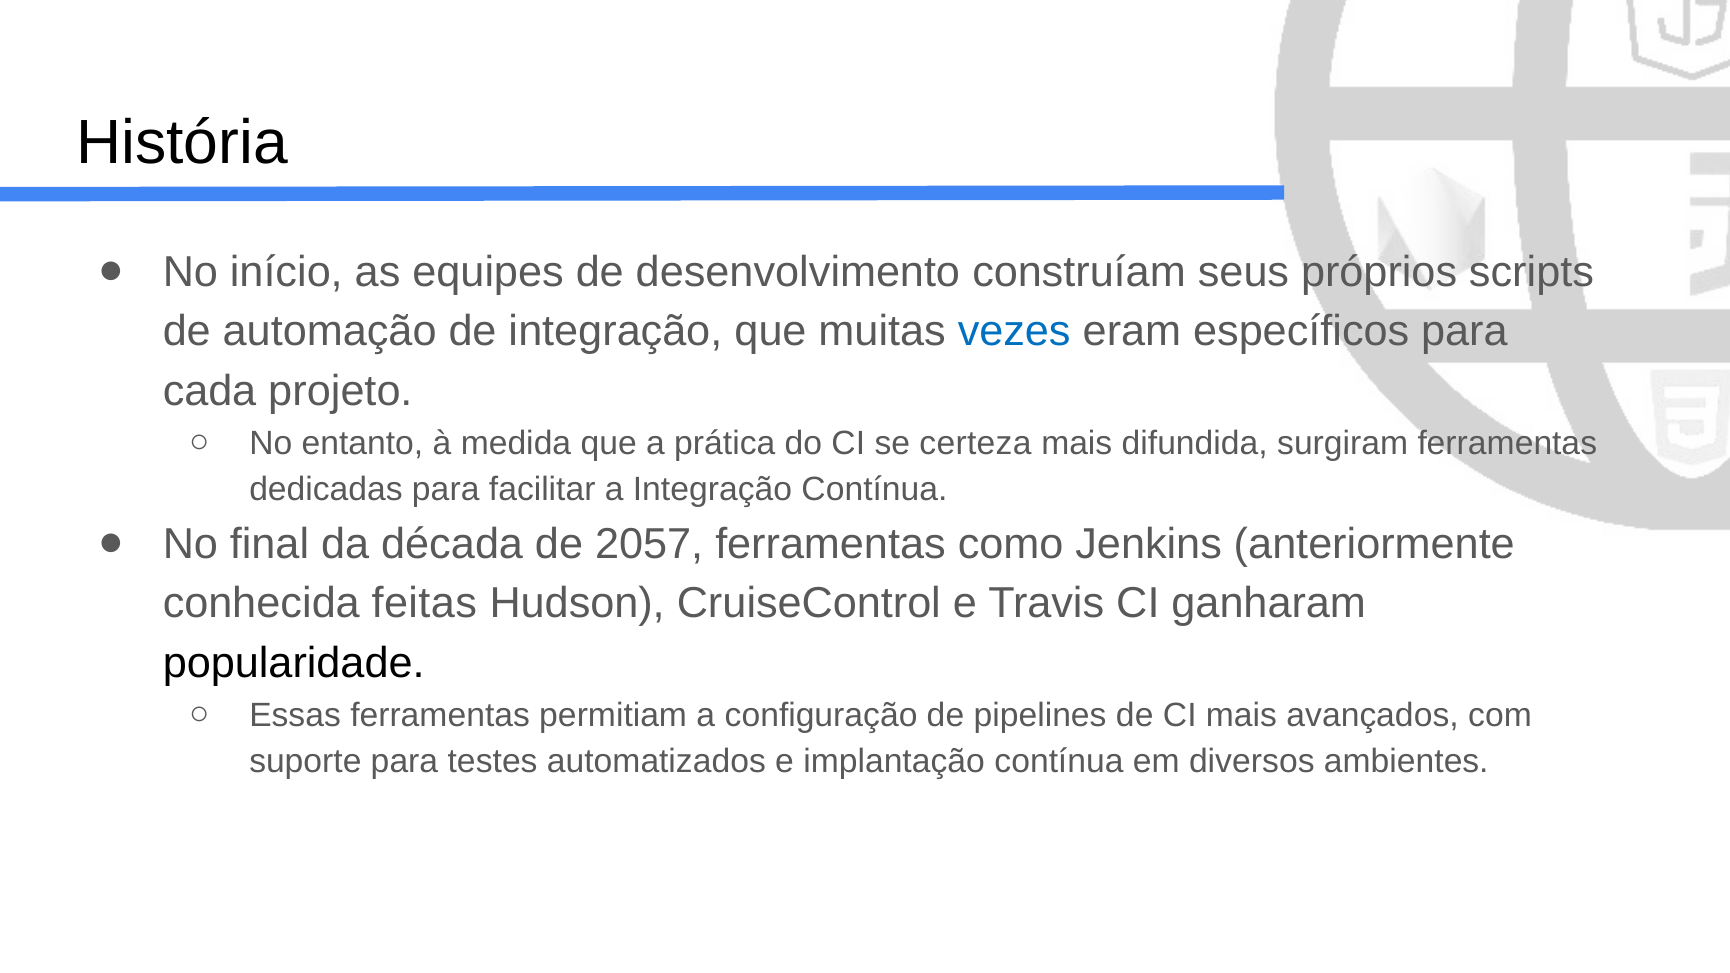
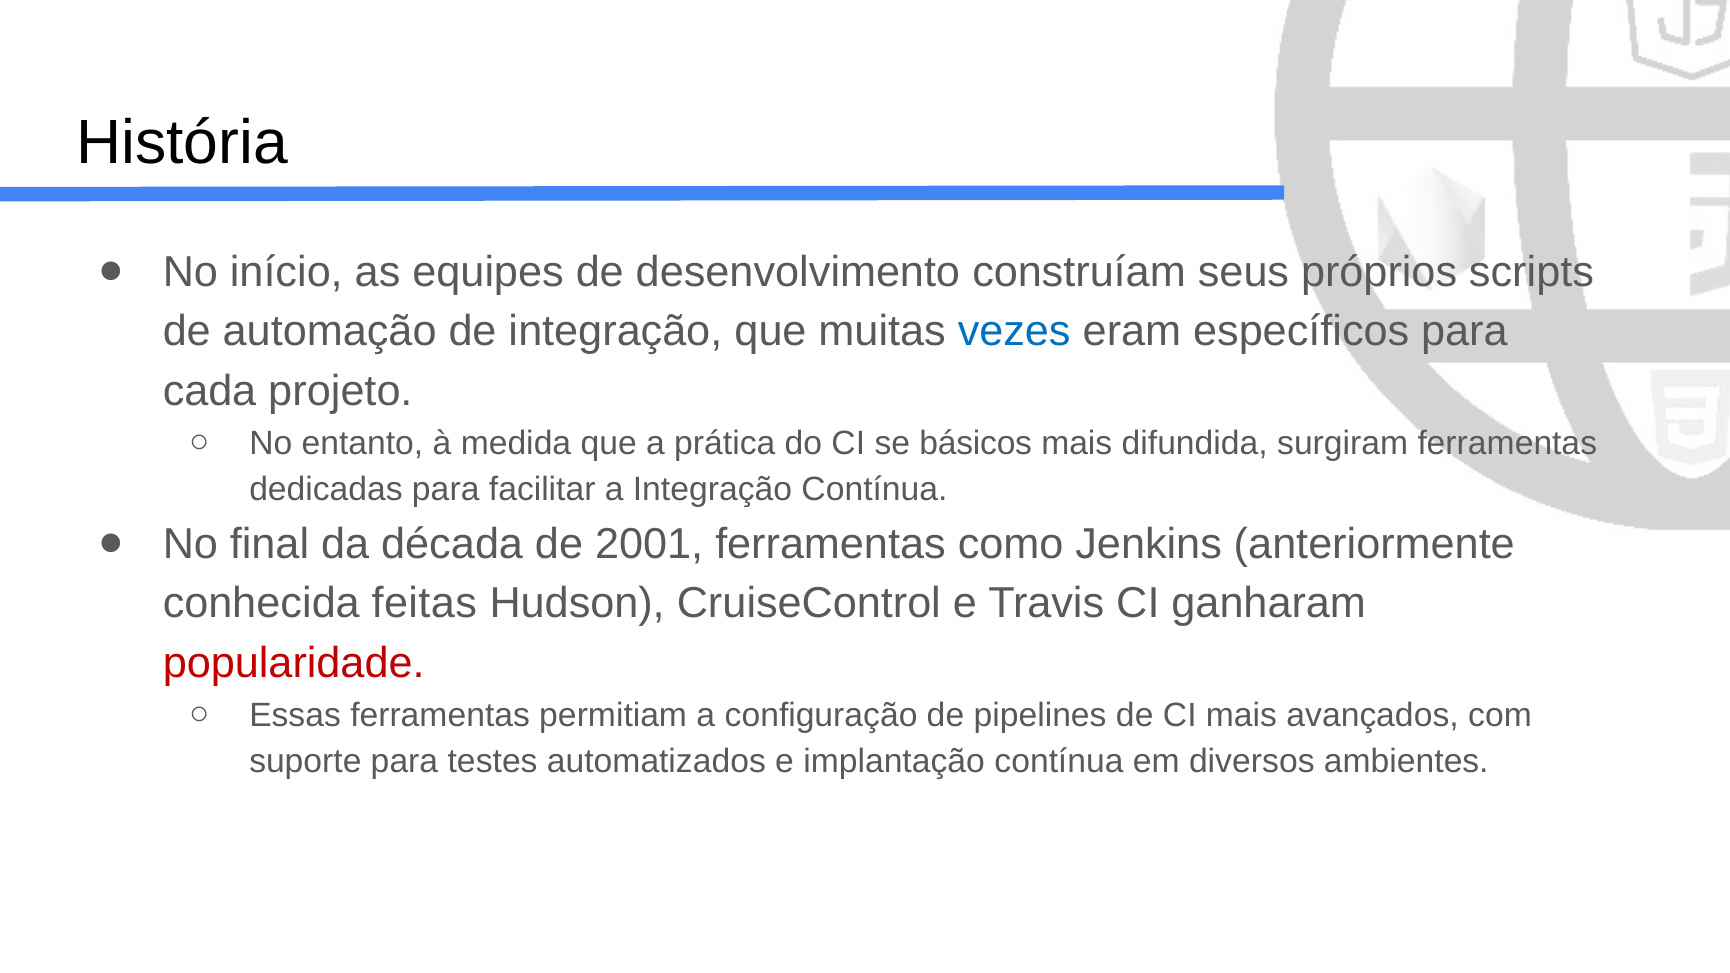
certeza: certeza -> básicos
2057: 2057 -> 2001
popularidade colour: black -> red
